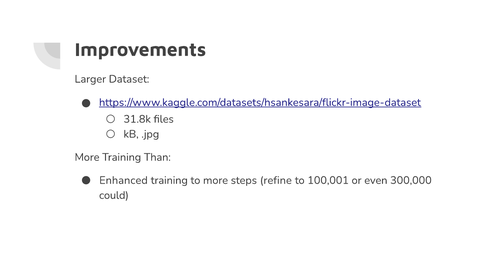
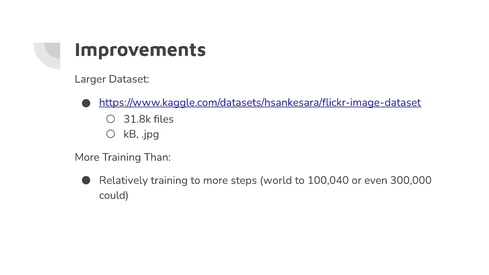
Enhanced: Enhanced -> Relatively
refine: refine -> world
100,001: 100,001 -> 100,040
